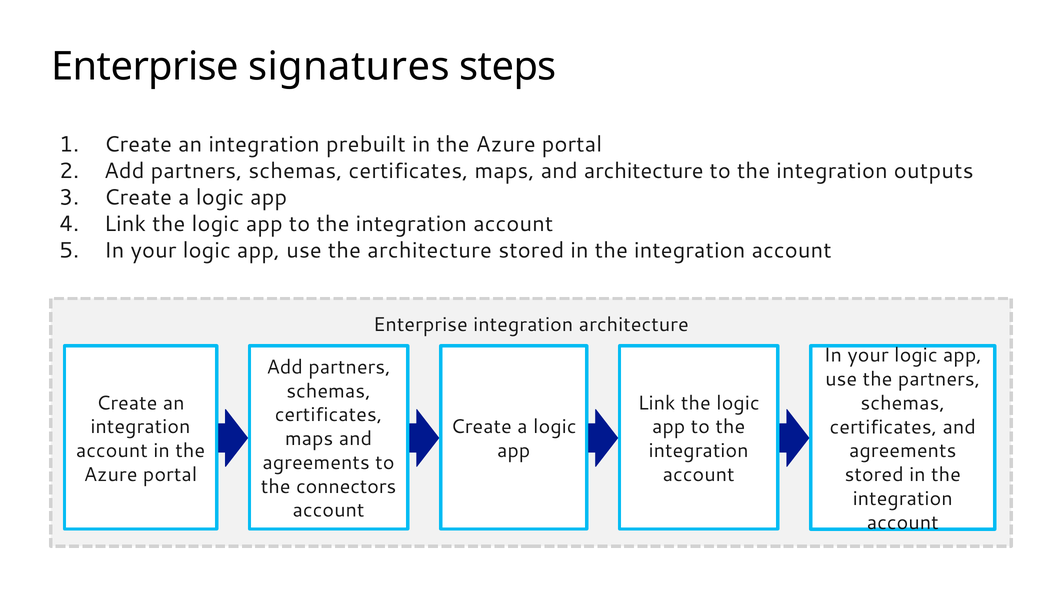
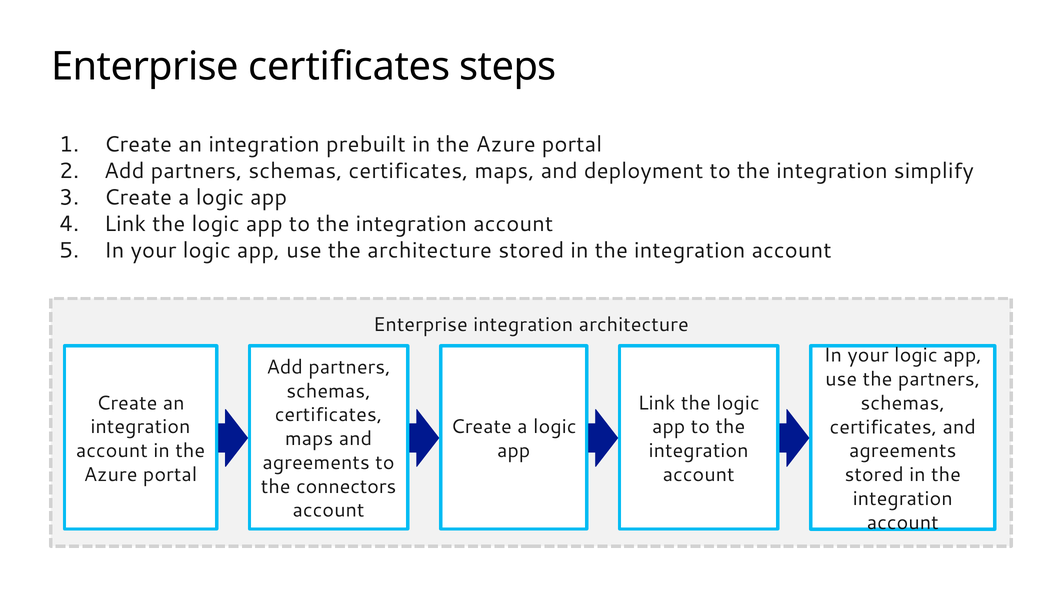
Enterprise signatures: signatures -> certificates
and architecture: architecture -> deployment
outputs: outputs -> simplify
